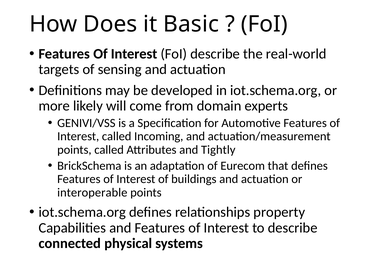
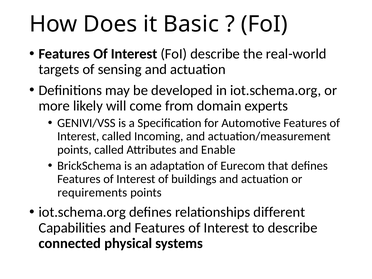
Tightly: Tightly -> Enable
interoperable: interoperable -> requirements
property: property -> different
